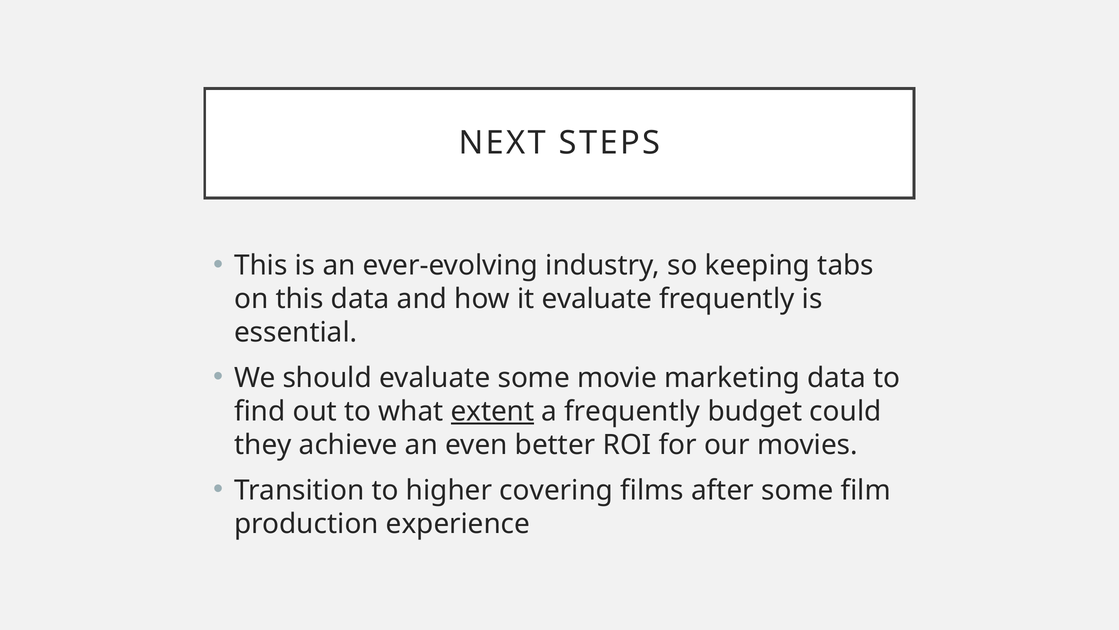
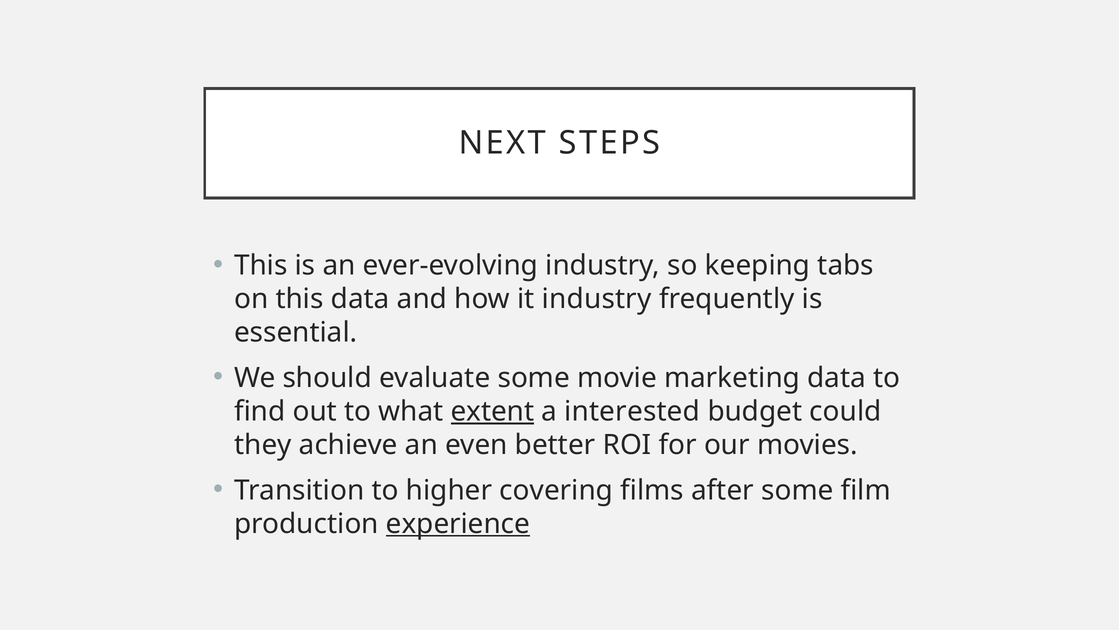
it evaluate: evaluate -> industry
a frequently: frequently -> interested
experience underline: none -> present
